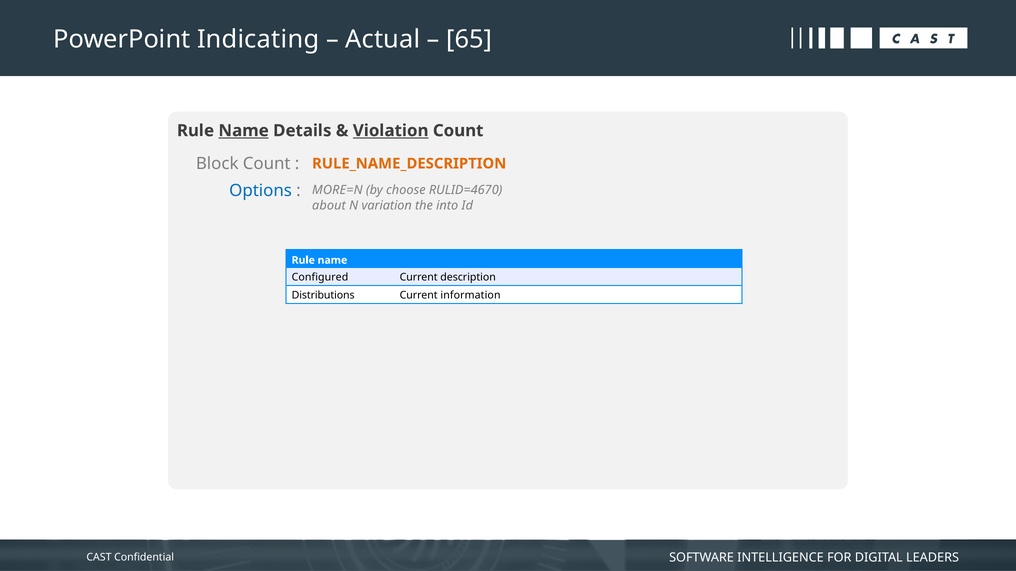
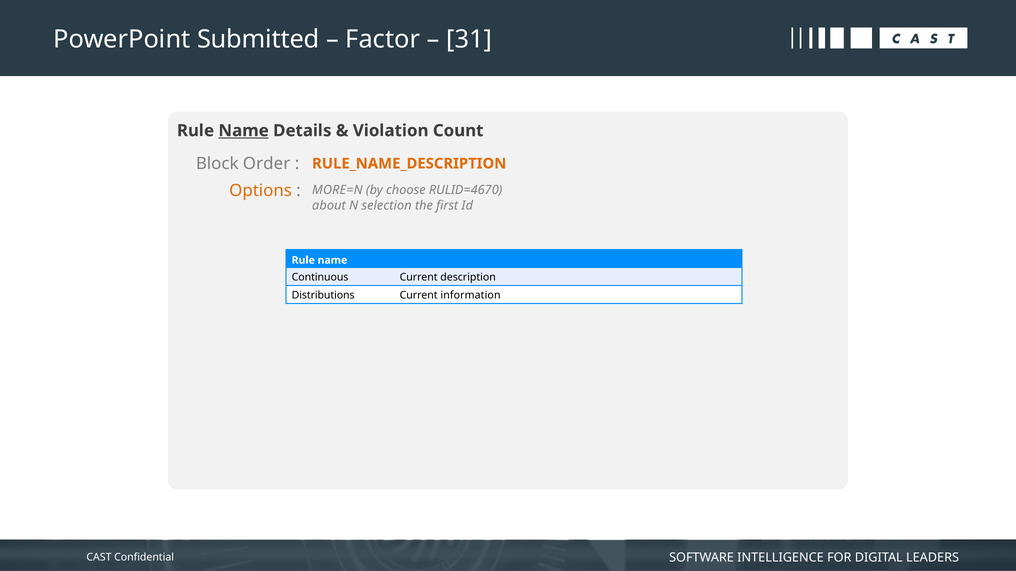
Indicating: Indicating -> Submitted
Actual: Actual -> Factor
65: 65 -> 31
Violation underline: present -> none
Block Count: Count -> Order
Options colour: blue -> orange
variation: variation -> selection
into: into -> first
Configured: Configured -> Continuous
